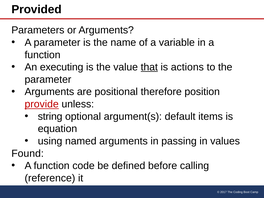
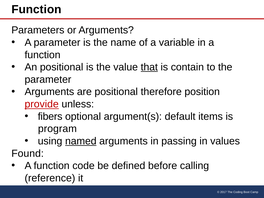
Provided at (37, 9): Provided -> Function
An executing: executing -> positional
actions: actions -> contain
string: string -> fibers
equation: equation -> program
named underline: none -> present
